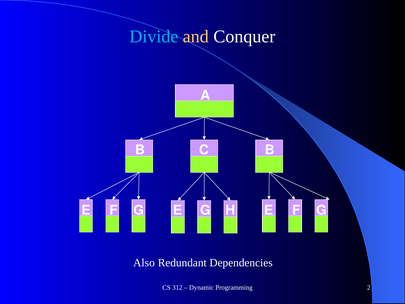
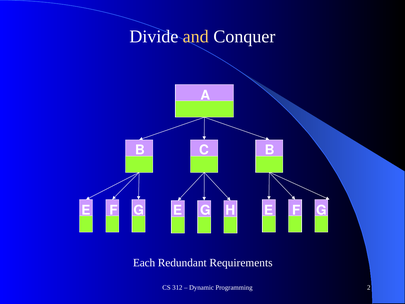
Divide colour: light blue -> white
Also: Also -> Each
Dependencies: Dependencies -> Requirements
